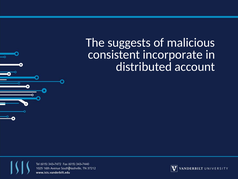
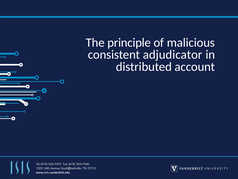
suggests: suggests -> principle
incorporate: incorporate -> adjudicator
